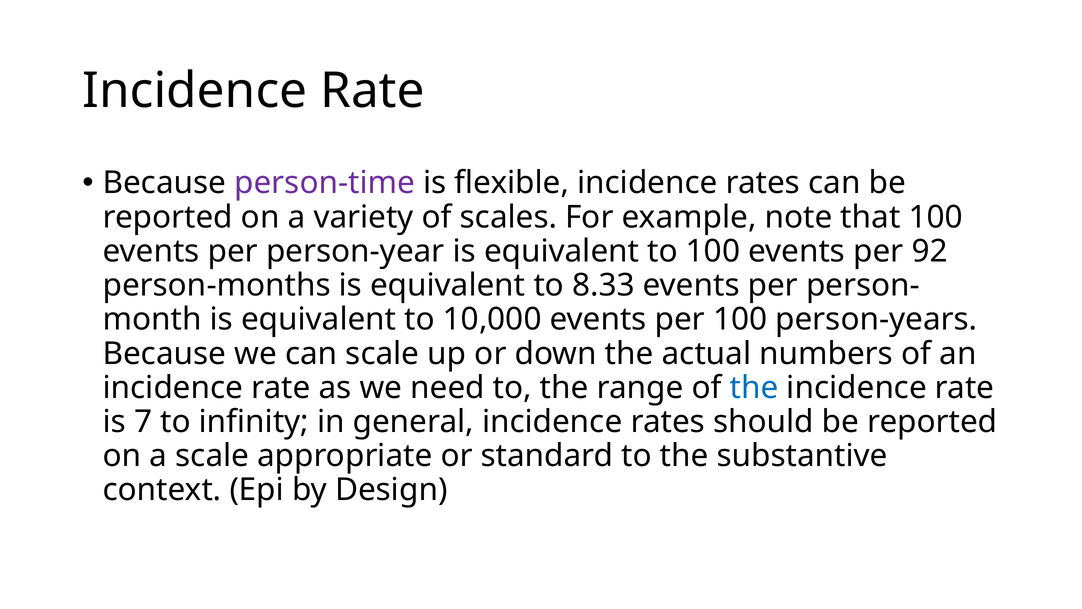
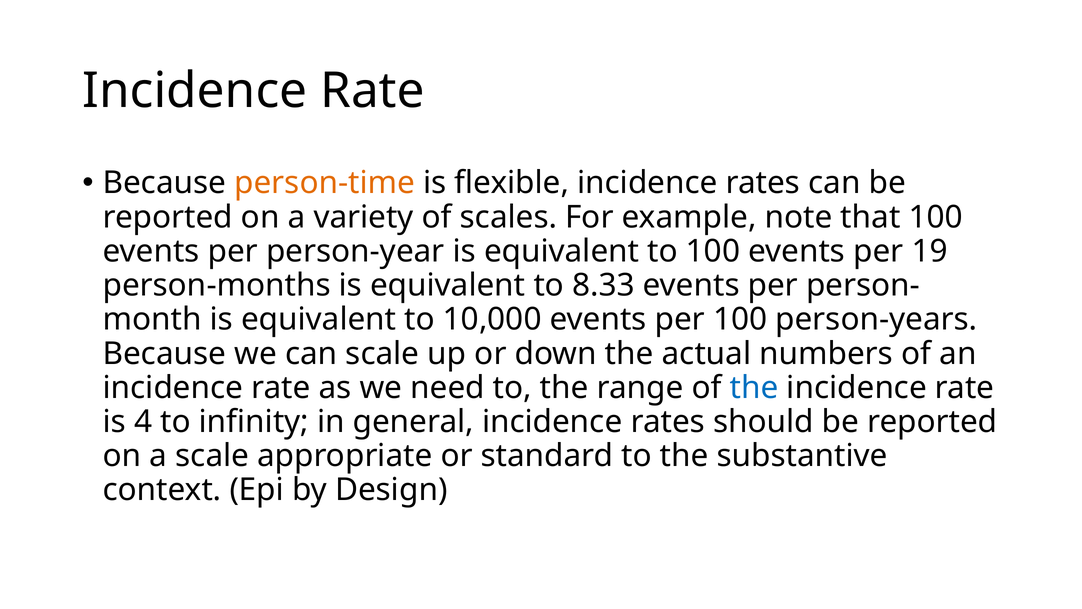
person-time colour: purple -> orange
92: 92 -> 19
7: 7 -> 4
